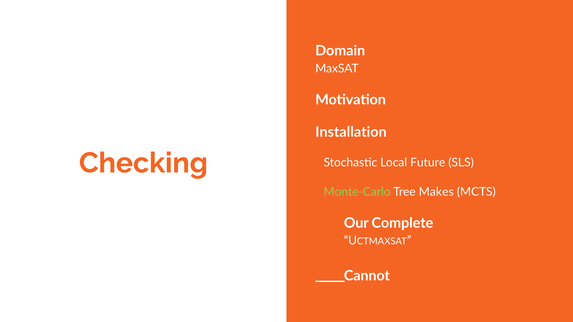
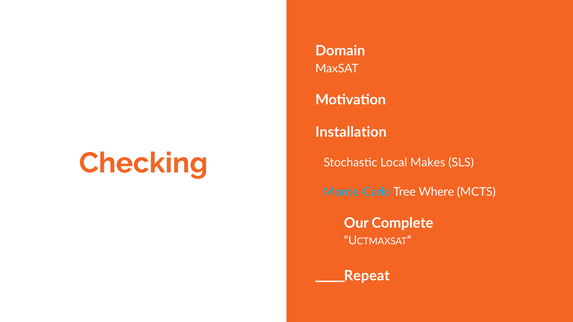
Future: Future -> Makes
Monte-Carlo colour: light green -> light blue
Makes: Makes -> Where
Cannot: Cannot -> Repeat
